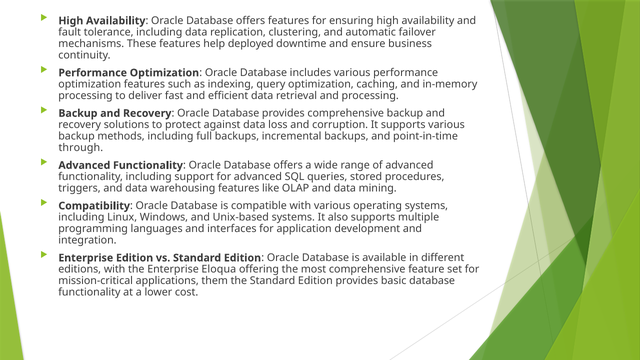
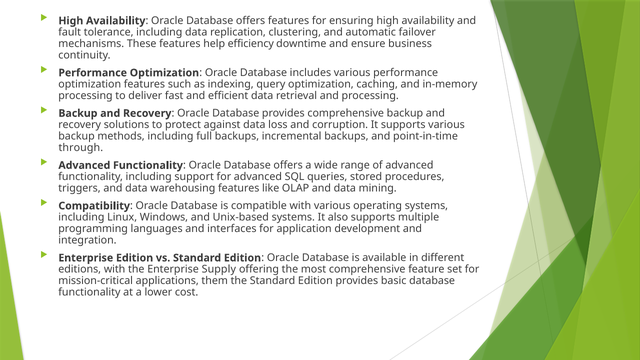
deployed: deployed -> efficiency
Eloqua: Eloqua -> Supply
